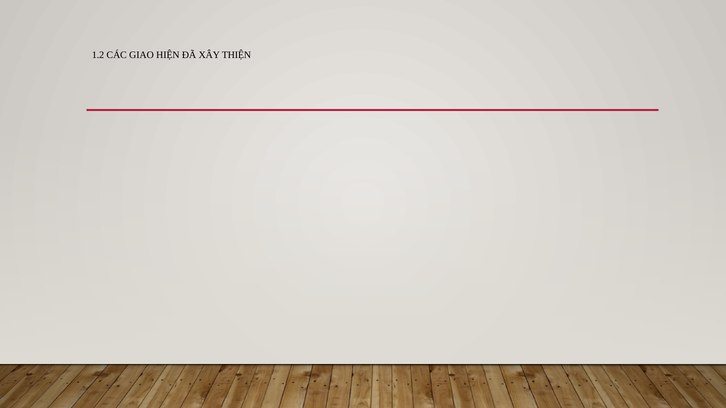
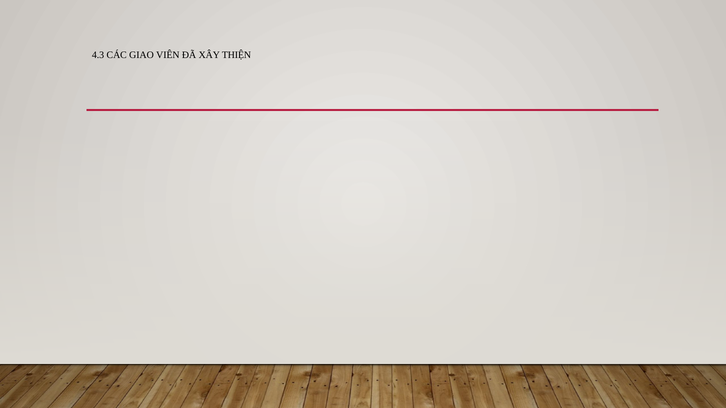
1.2: 1.2 -> 4.3
HIỆN: HIỆN -> VIÊN
